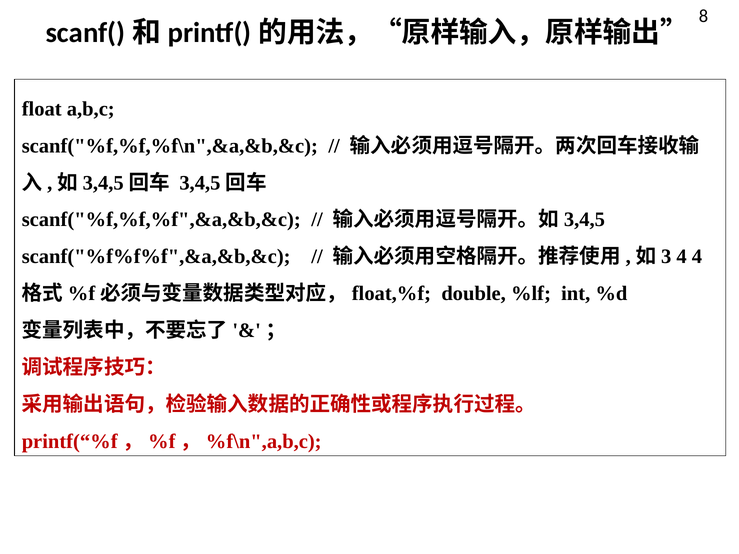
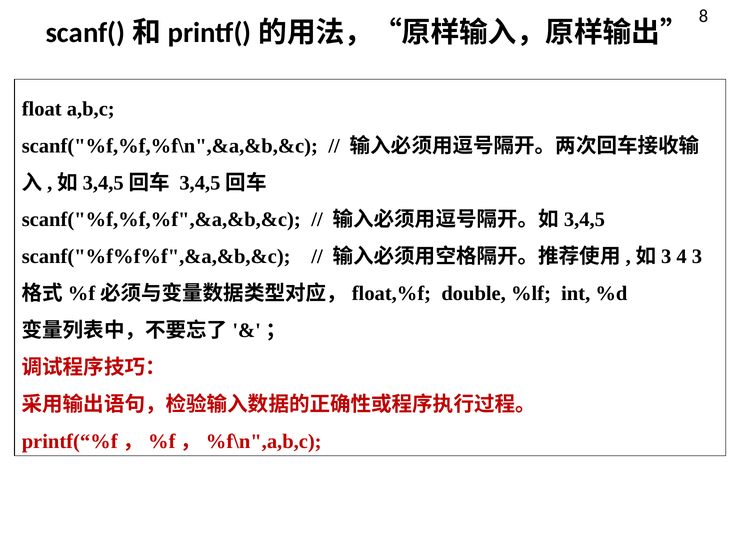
4 4: 4 -> 3
